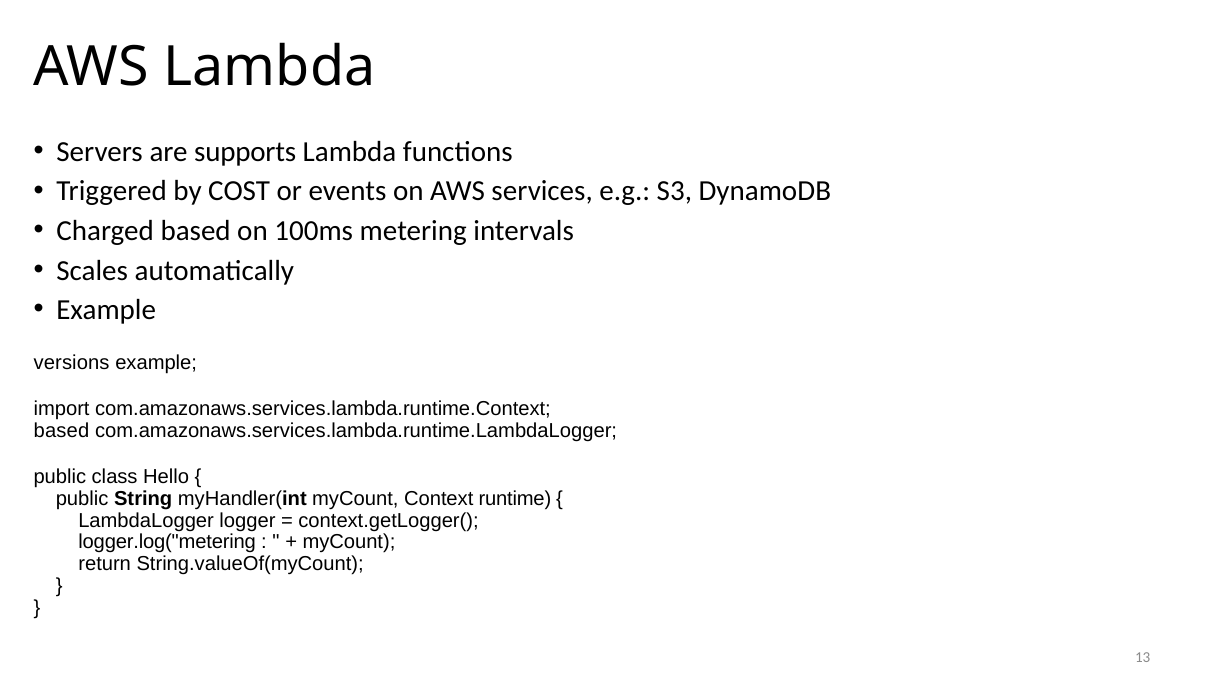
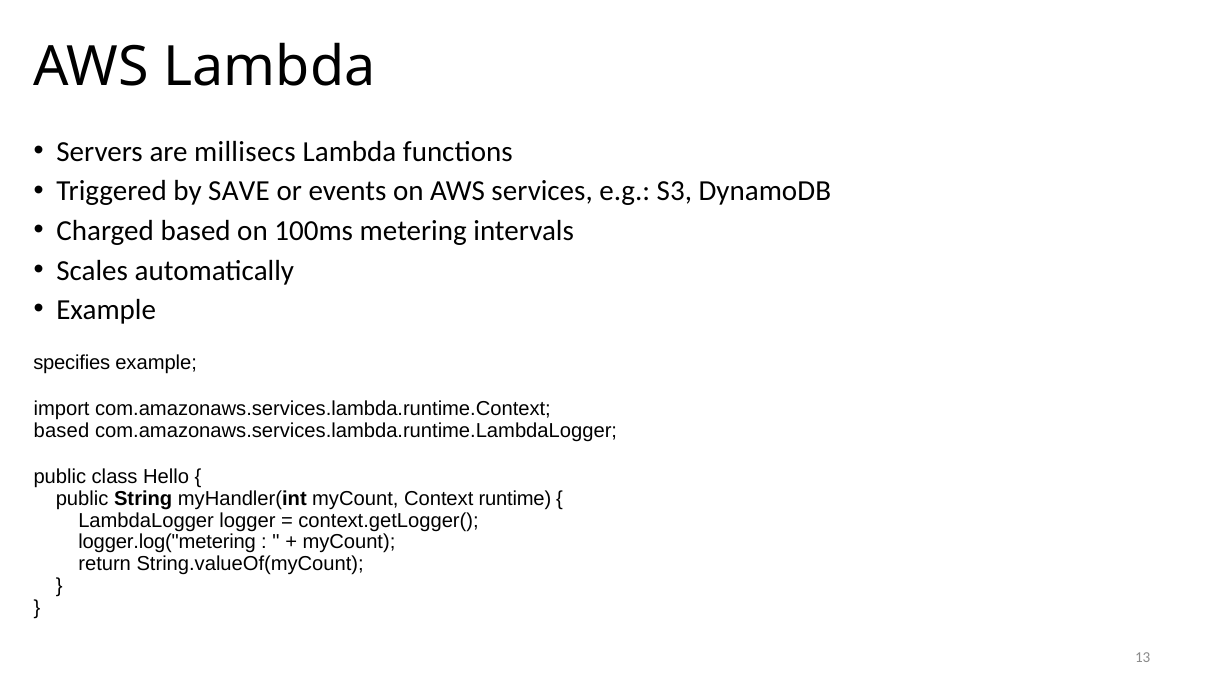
supports: supports -> millisecs
COST: COST -> SAVE
versions: versions -> specifies
